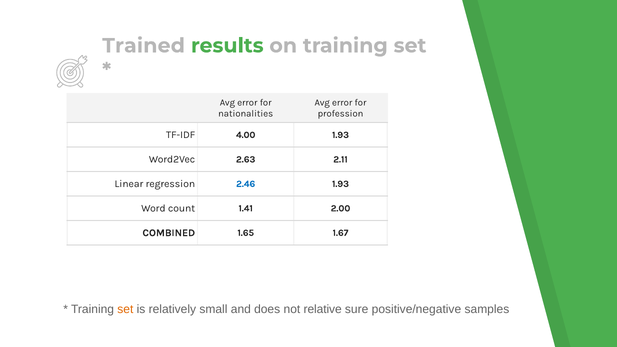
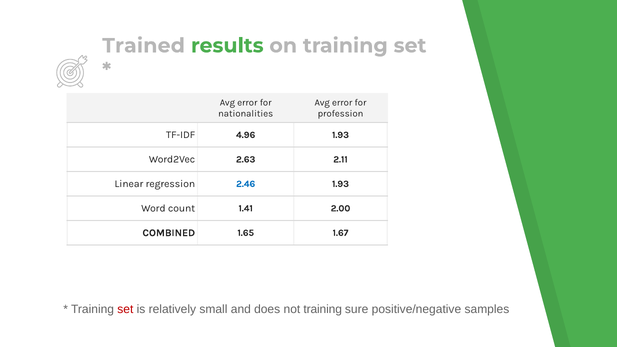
4.00: 4.00 -> 4.96
set at (125, 309) colour: orange -> red
not relative: relative -> training
